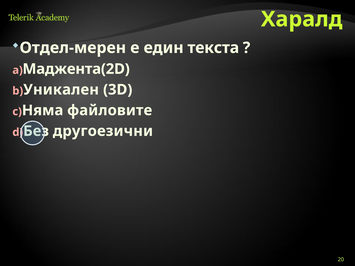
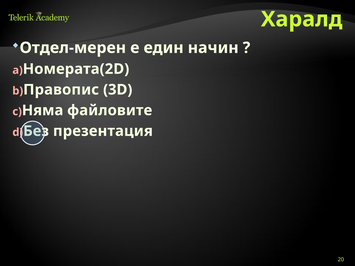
текста: текста -> начин
Маджента(2D: Маджента(2D -> Номерата(2D
Уникален: Уникален -> Правопис
другоезични: другоезични -> презентация
